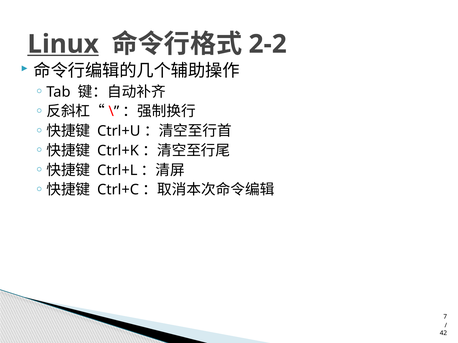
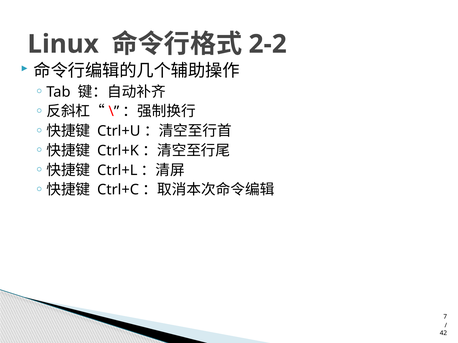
Linux underline: present -> none
